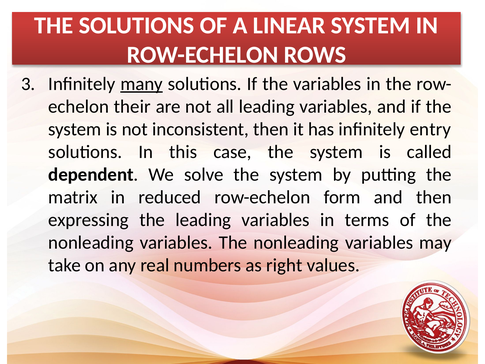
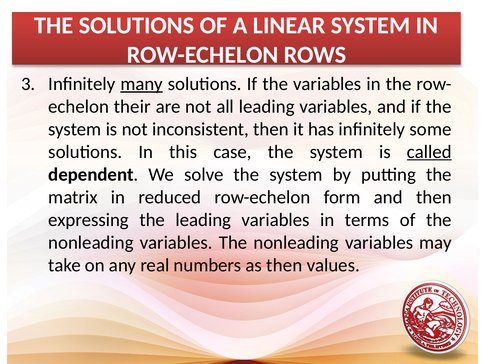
entry: entry -> some
called underline: none -> present
as right: right -> then
